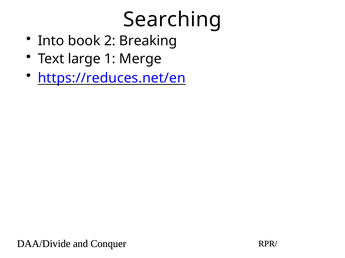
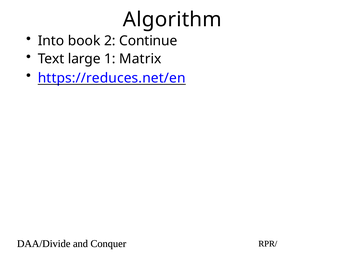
Searching: Searching -> Algorithm
Breaking: Breaking -> Continue
Merge: Merge -> Matrix
